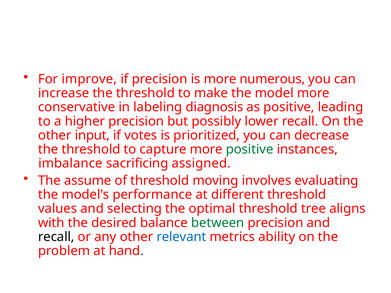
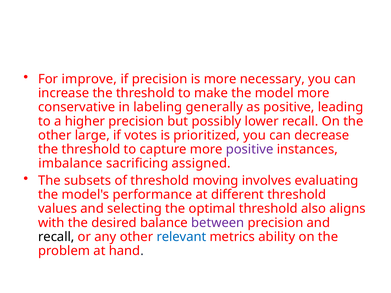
numerous: numerous -> necessary
diagnosis: diagnosis -> generally
input: input -> large
positive at (250, 149) colour: green -> purple
assume: assume -> subsets
tree: tree -> also
between colour: green -> purple
